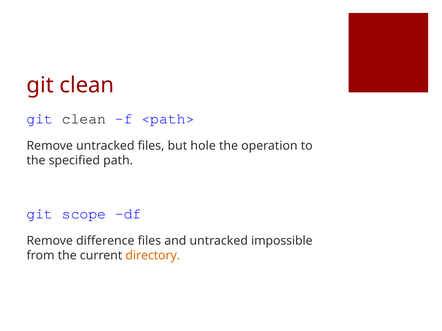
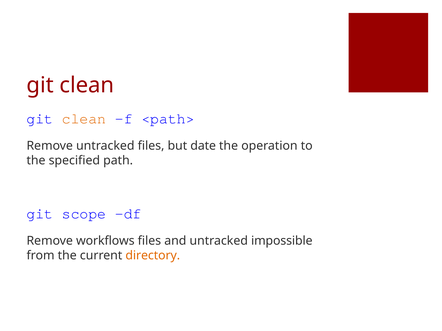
clean at (84, 119) colour: black -> orange
hole: hole -> date
difference: difference -> workflows
